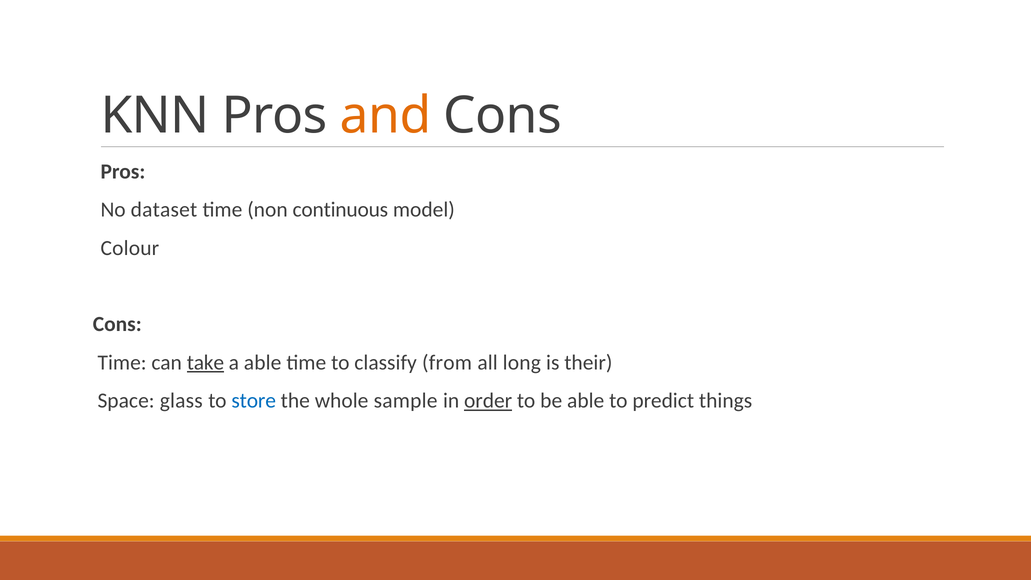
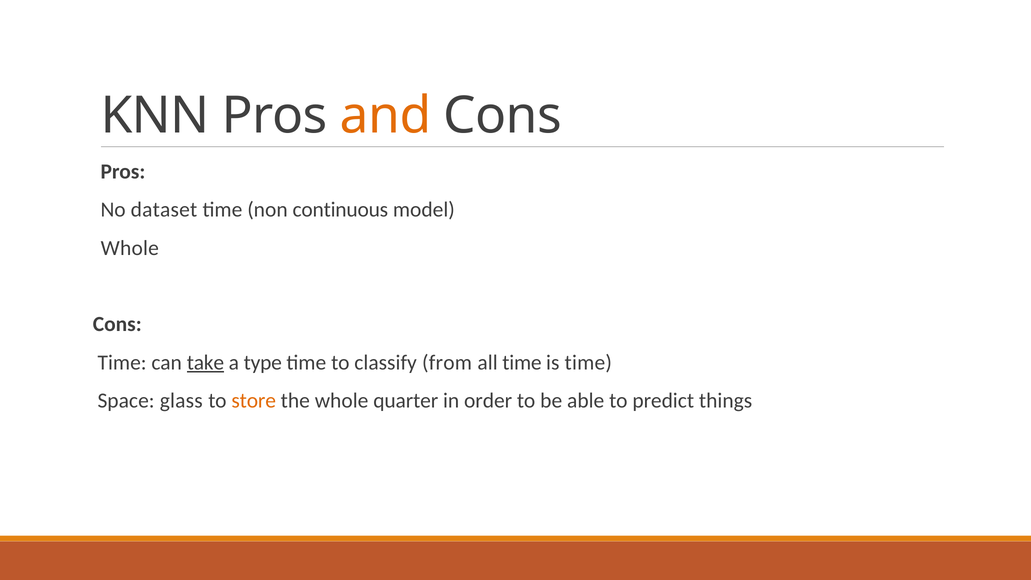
Colour at (130, 248): Colour -> Whole
a able: able -> type
all long: long -> time
is their: their -> time
store colour: blue -> orange
sample: sample -> quarter
order underline: present -> none
